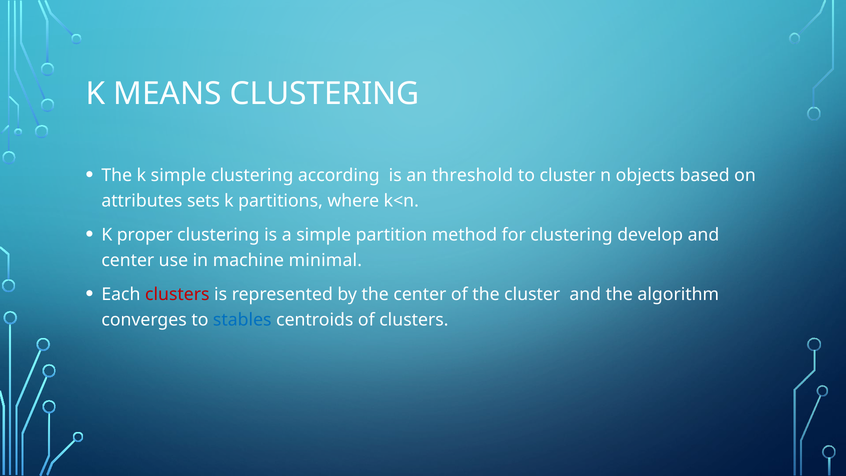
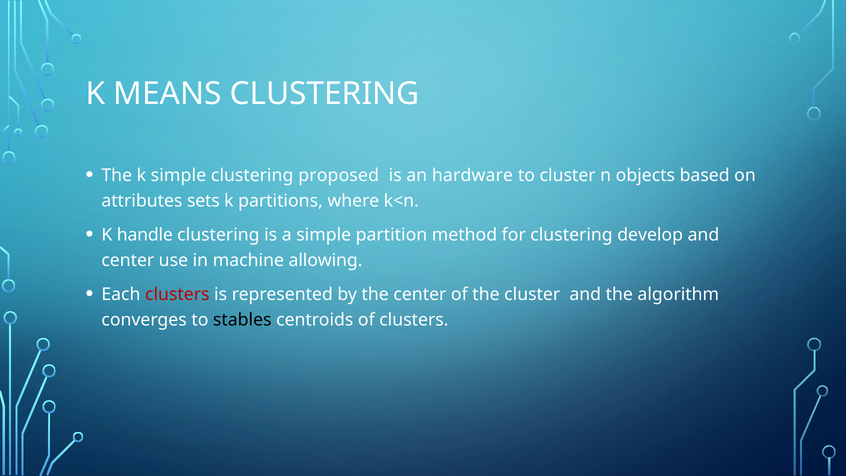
according: according -> proposed
threshold: threshold -> hardware
proper: proper -> handle
minimal: minimal -> allowing
stables colour: blue -> black
